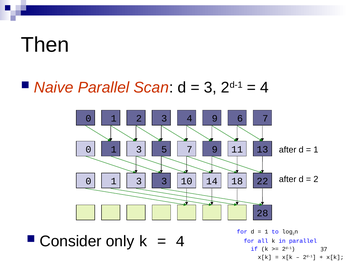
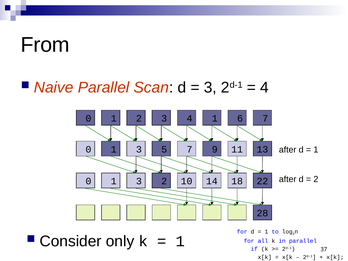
Then: Then -> From
9 at (215, 118): 9 -> 1
3 3: 3 -> 2
4 at (180, 241): 4 -> 1
